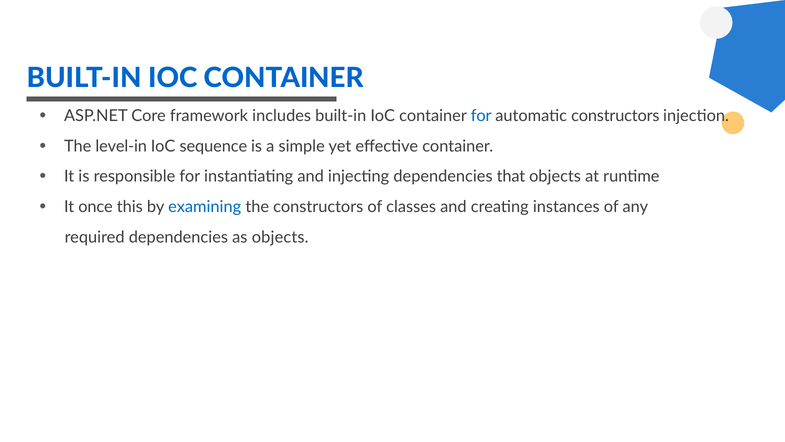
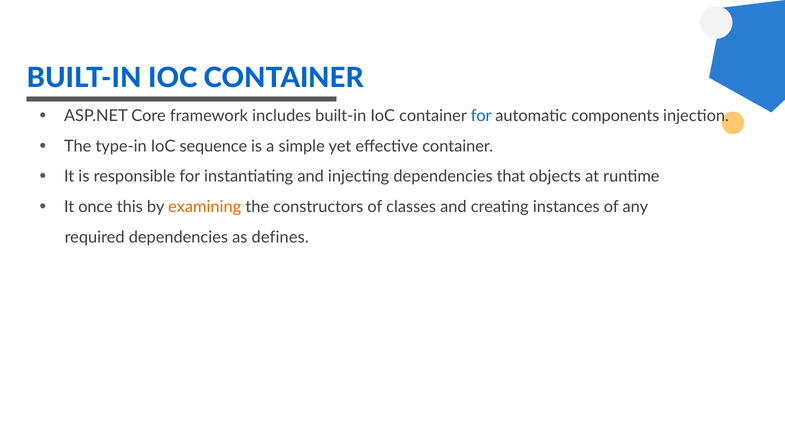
automatic constructors: constructors -> components
level-in: level-in -> type-in
examining colour: blue -> orange
as objects: objects -> defines
